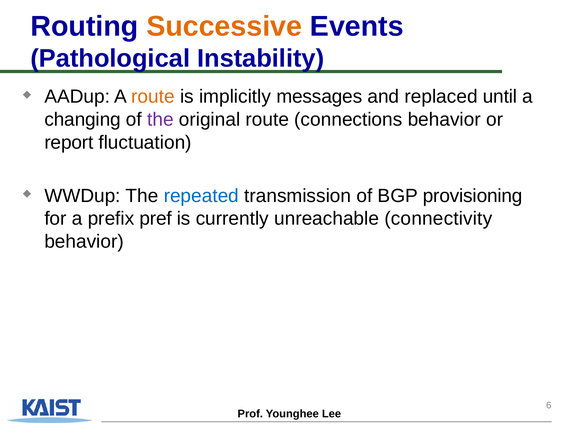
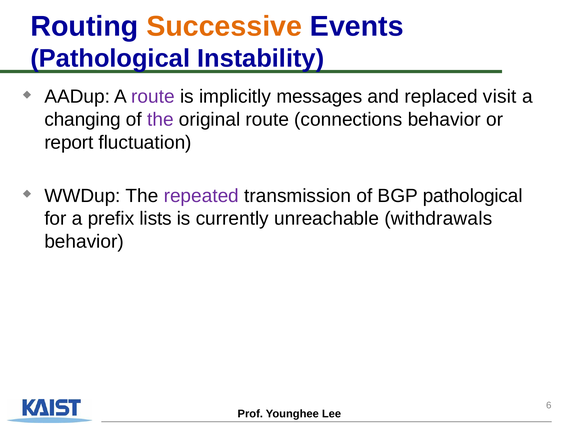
route at (153, 97) colour: orange -> purple
until: until -> visit
repeated colour: blue -> purple
BGP provisioning: provisioning -> pathological
pref: pref -> lists
connectivity: connectivity -> withdrawals
